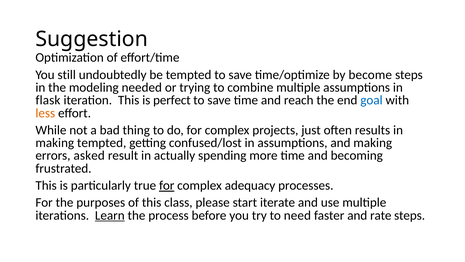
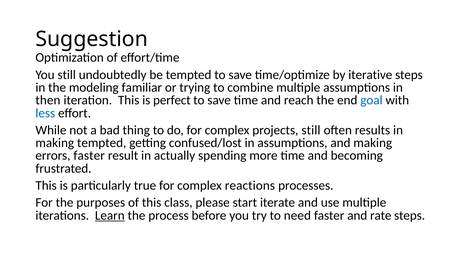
become: become -> iterative
needed: needed -> familiar
flask: flask -> then
less colour: orange -> blue
projects just: just -> still
errors asked: asked -> faster
for at (167, 185) underline: present -> none
adequacy: adequacy -> reactions
